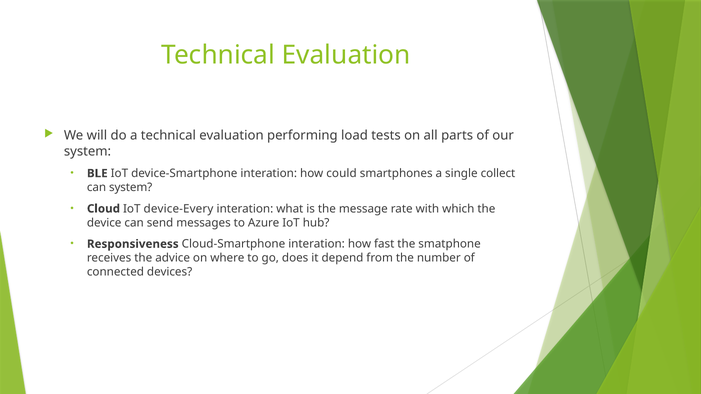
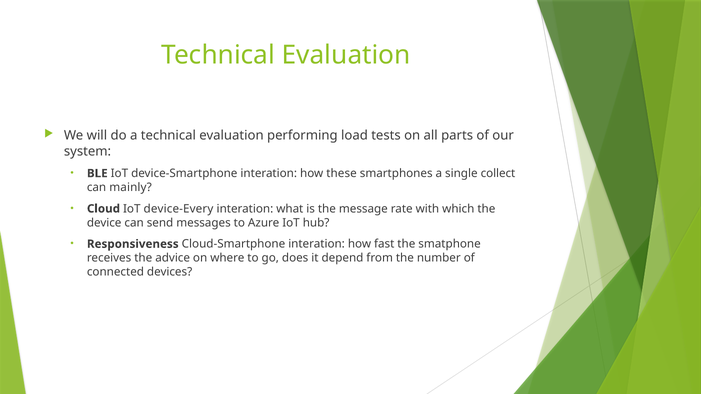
could: could -> these
can system: system -> mainly
